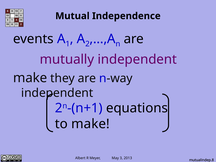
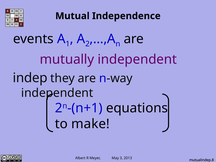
make at (30, 78): make -> indep
